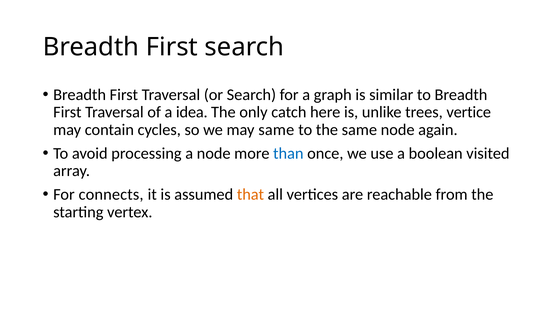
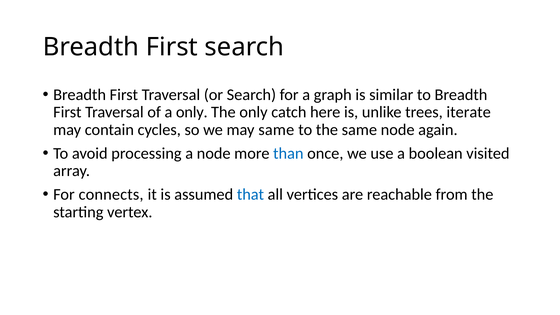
a idea: idea -> only
vertice: vertice -> iterate
that colour: orange -> blue
